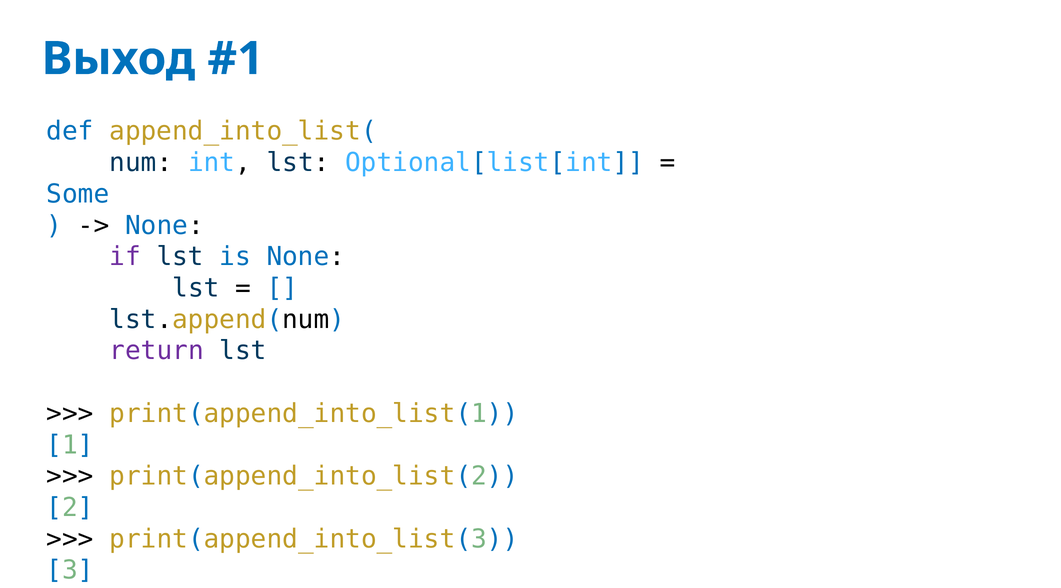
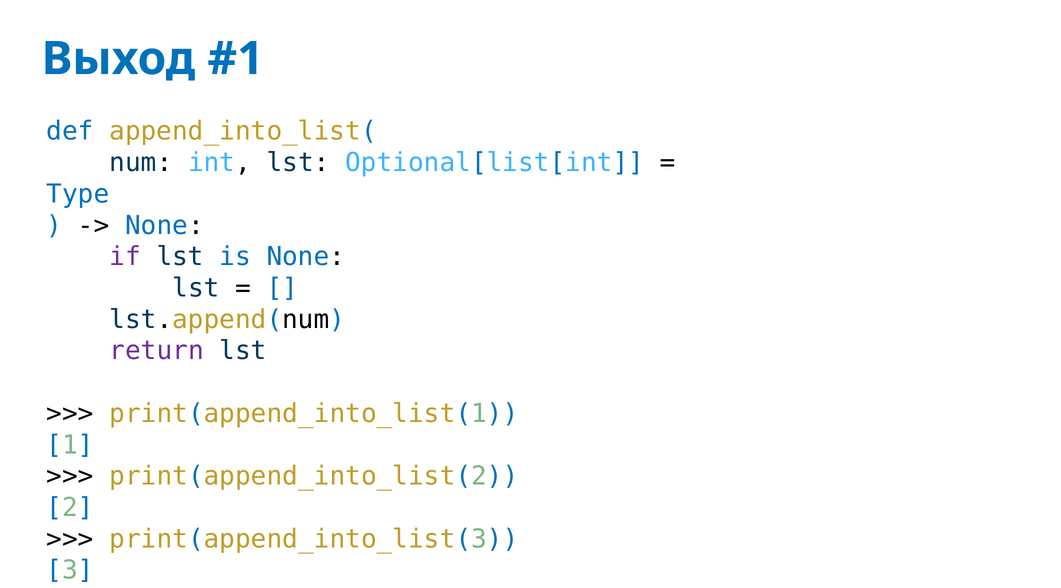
Some: Some -> Type
